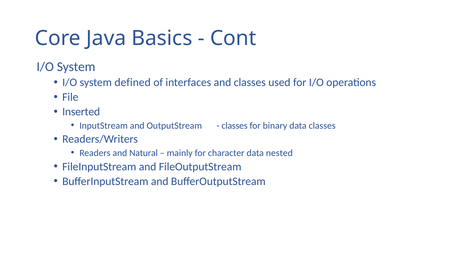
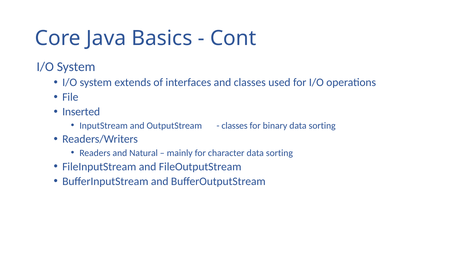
defined: defined -> extends
binary data classes: classes -> sorting
character data nested: nested -> sorting
